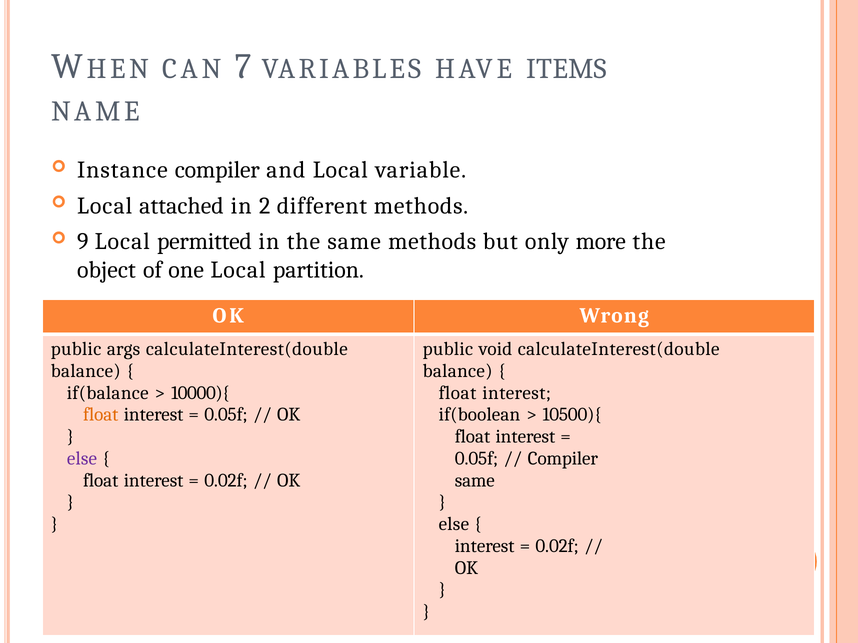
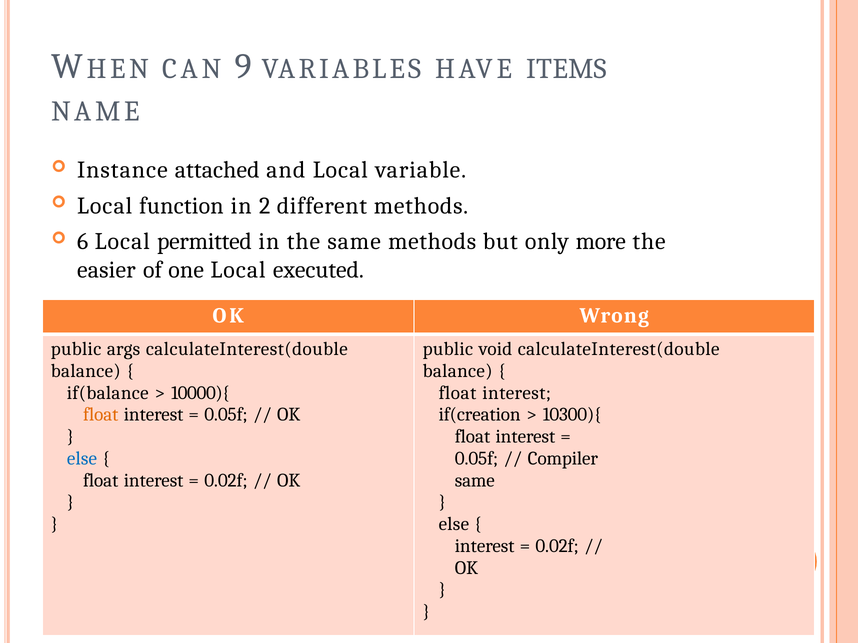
7: 7 -> 9
Instance compiler: compiler -> attached
attached: attached -> function
9: 9 -> 6
object: object -> easier
partition: partition -> executed
if(boolean: if(boolean -> if(creation
10500){: 10500){ -> 10300){
else at (82, 459) colour: purple -> blue
